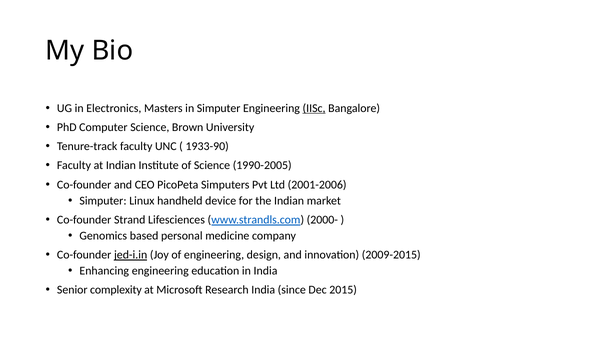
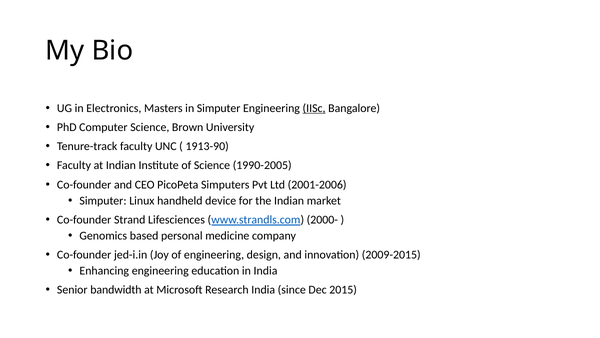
1933-90: 1933-90 -> 1913-90
jed-i.in underline: present -> none
complexity: complexity -> bandwidth
